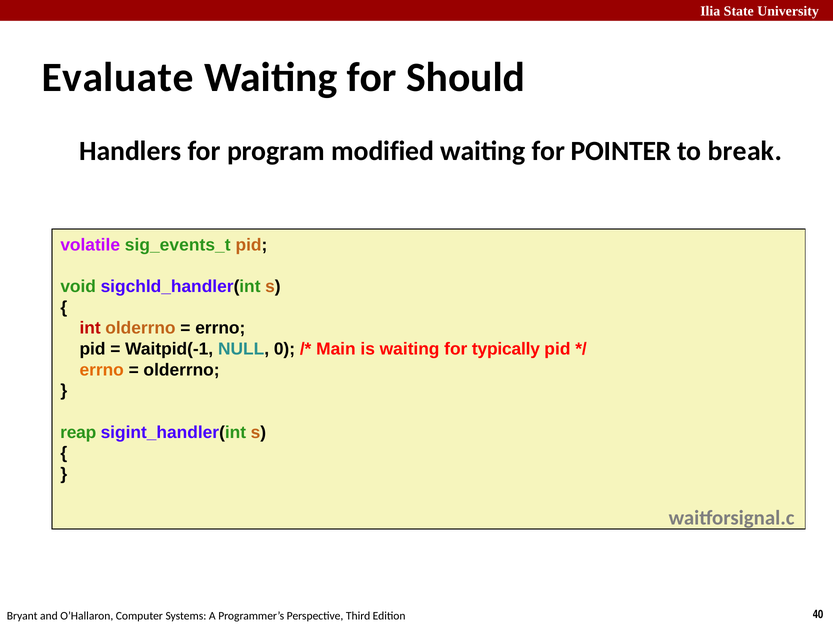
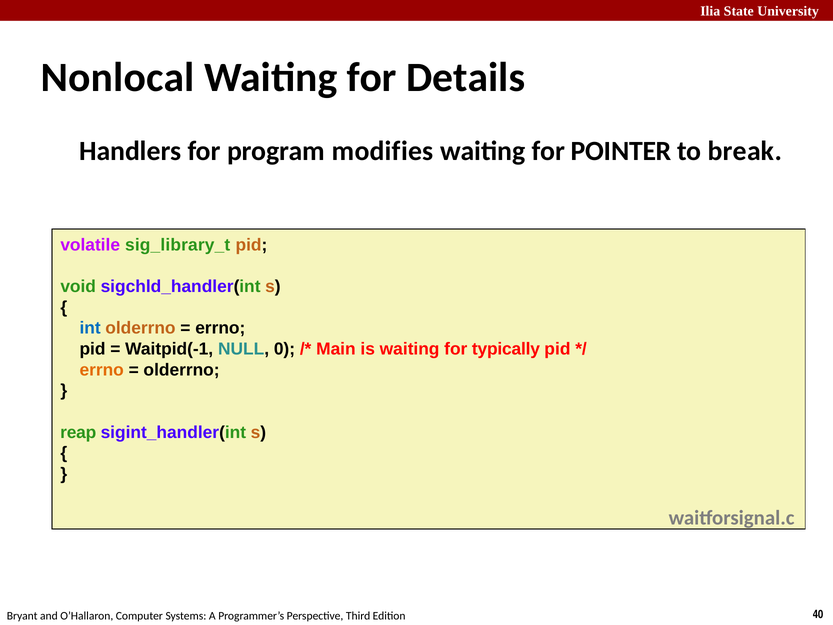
Evaluate: Evaluate -> Nonlocal
Should: Should -> Details
modified: modified -> modifies
sig_events_t: sig_events_t -> sig_library_t
int colour: red -> blue
